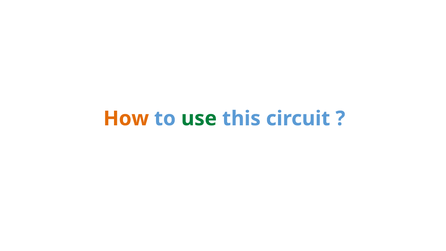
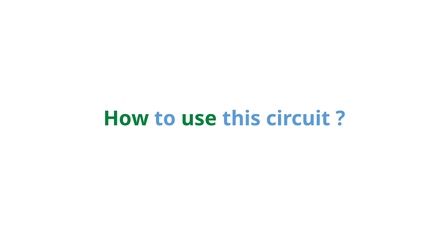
How colour: orange -> green
